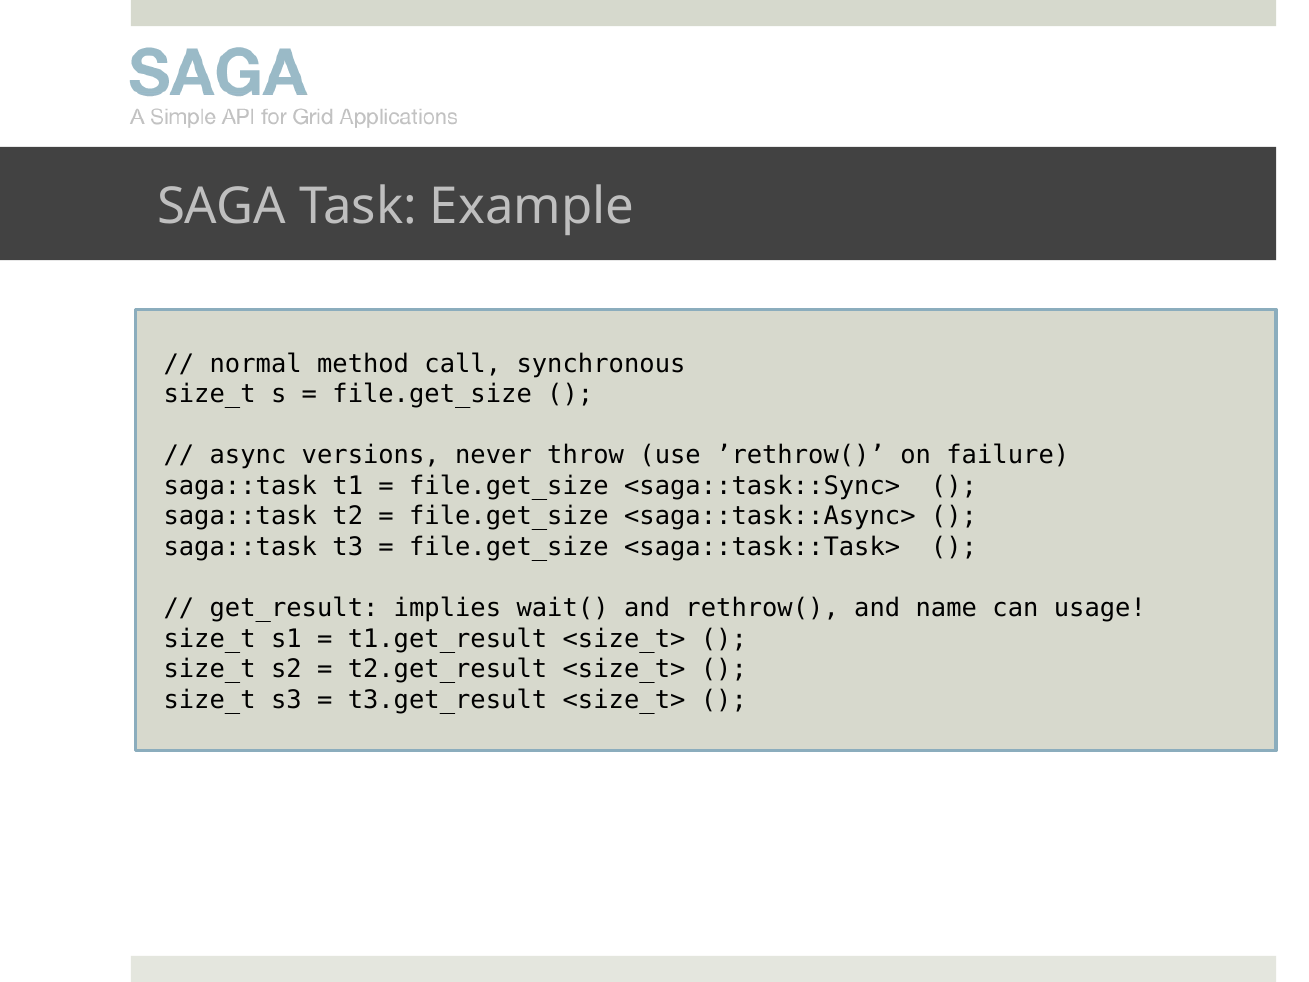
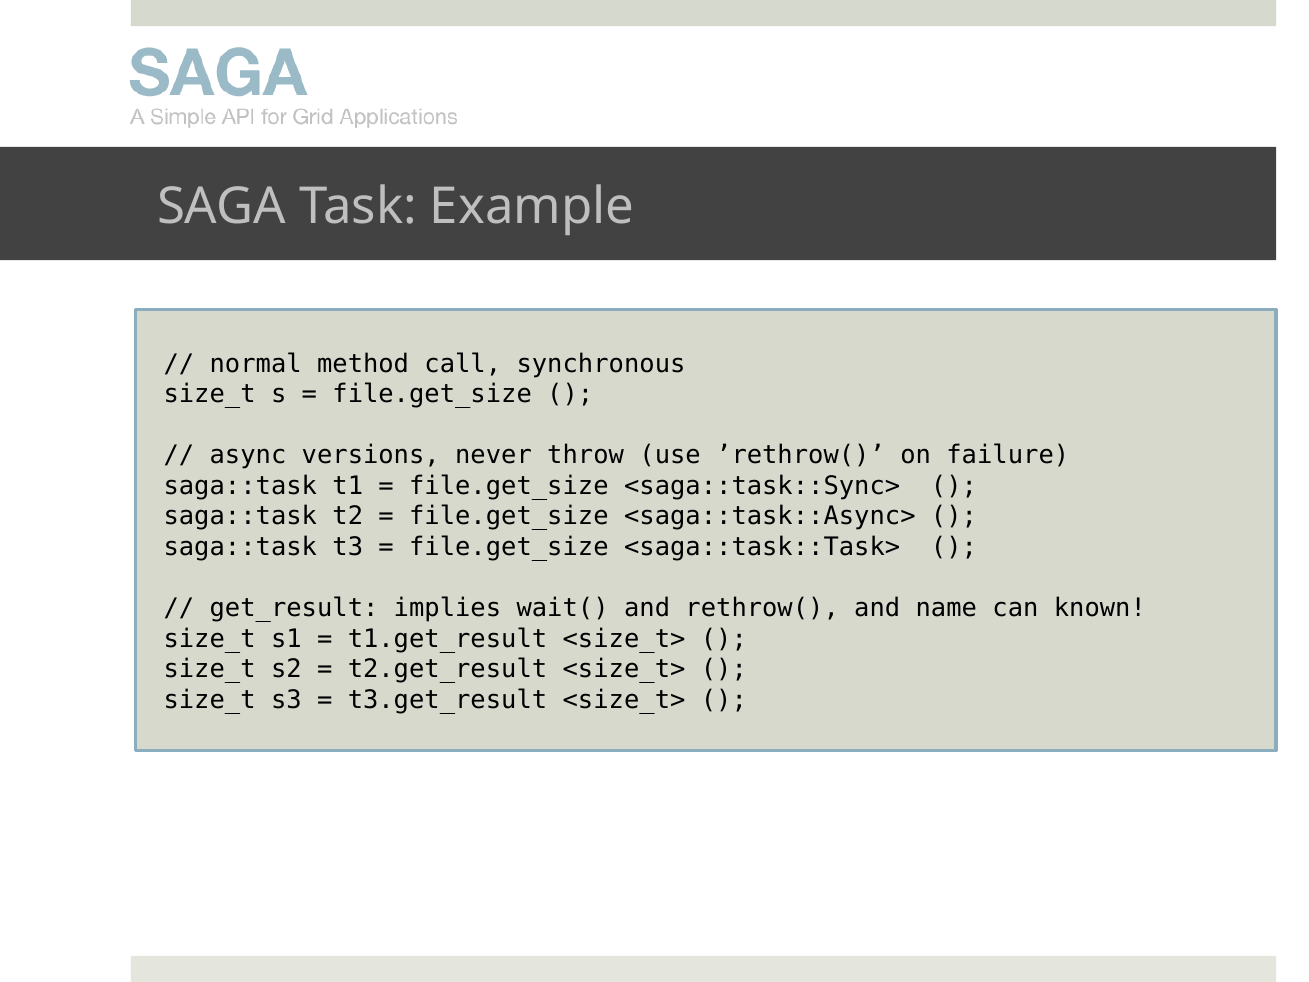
usage: usage -> known
